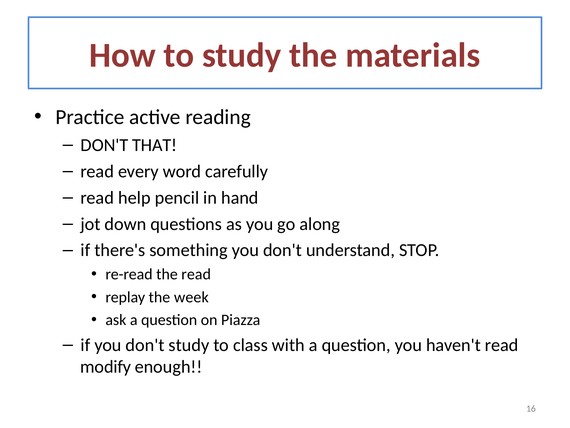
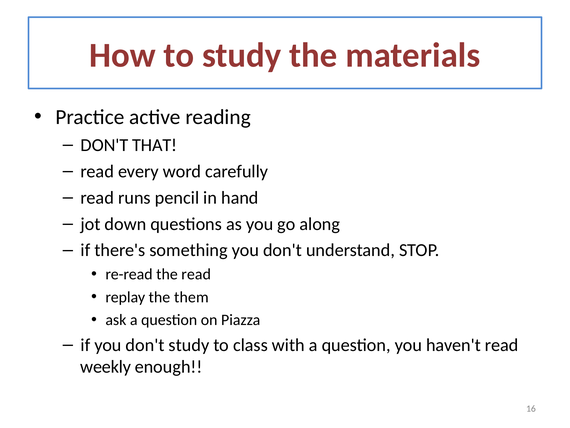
help: help -> runs
week: week -> them
modify: modify -> weekly
